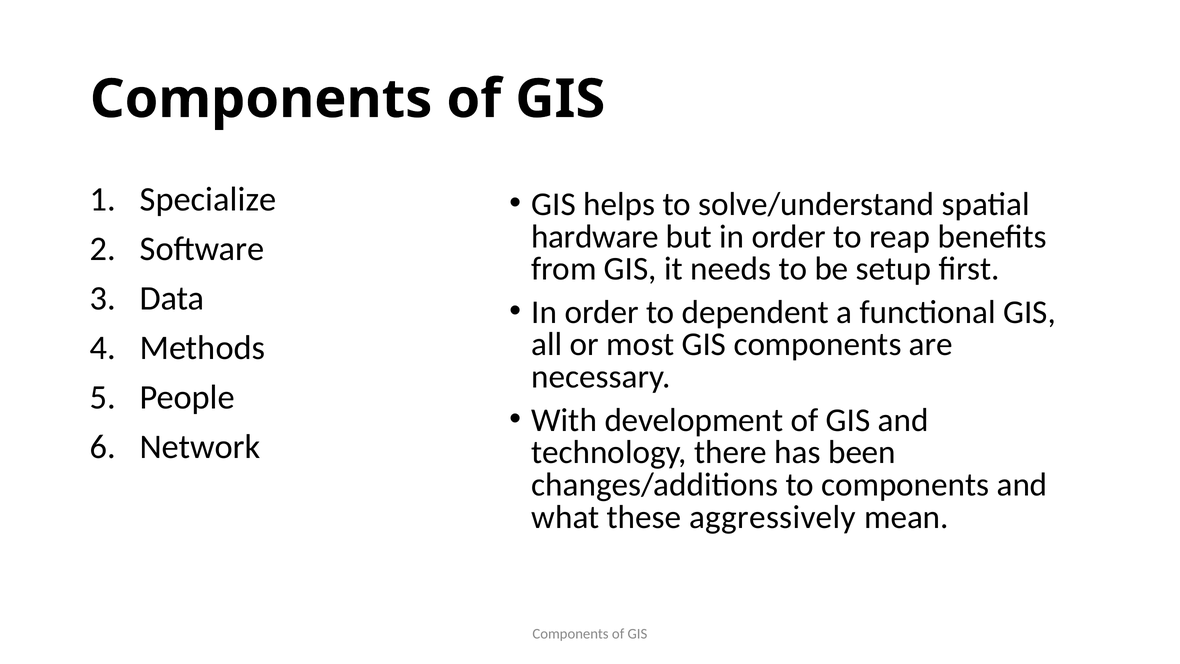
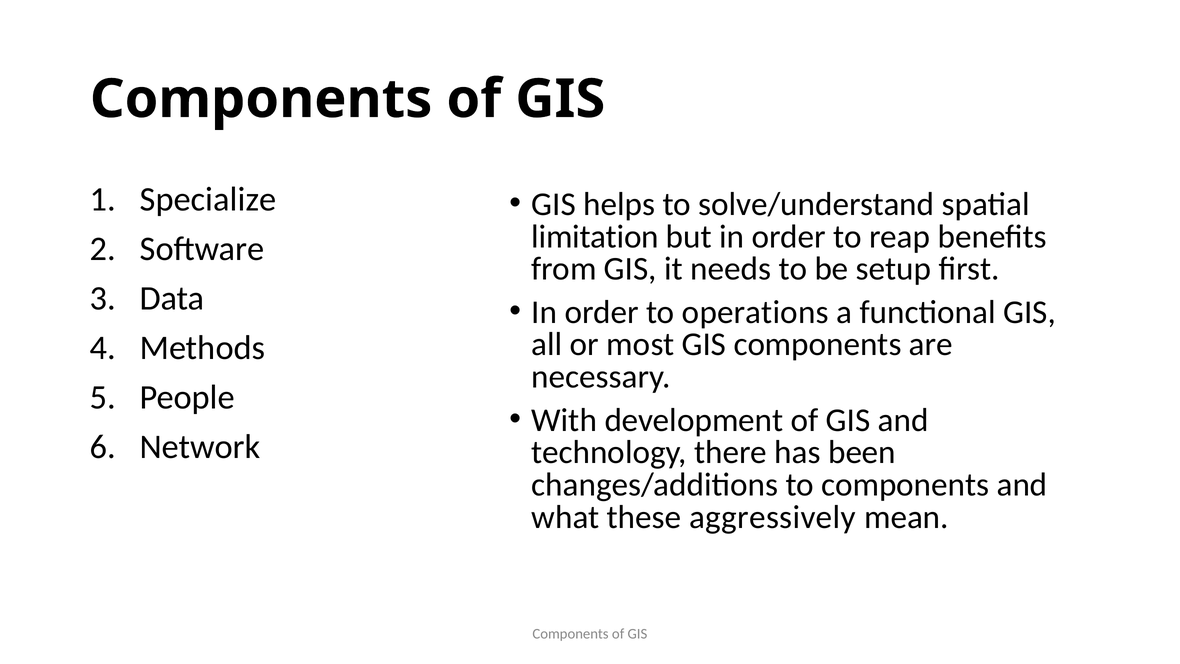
hardware: hardware -> limitation
dependent: dependent -> operations
